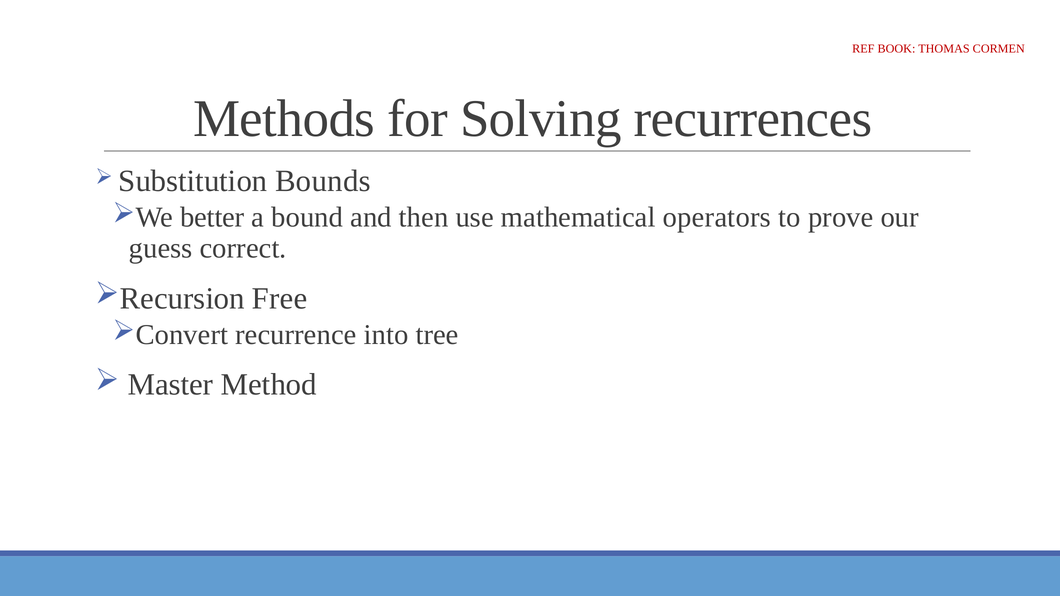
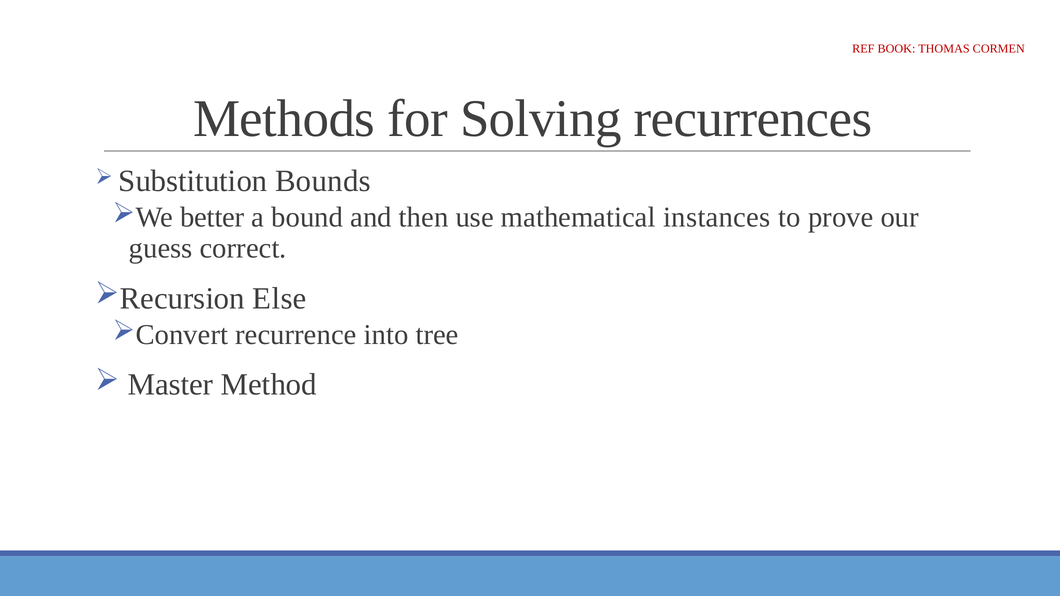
operators: operators -> instances
Free: Free -> Else
